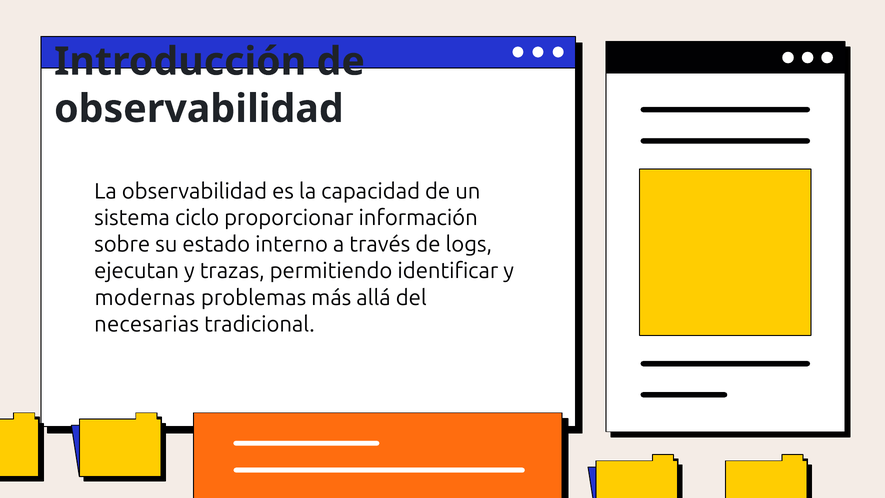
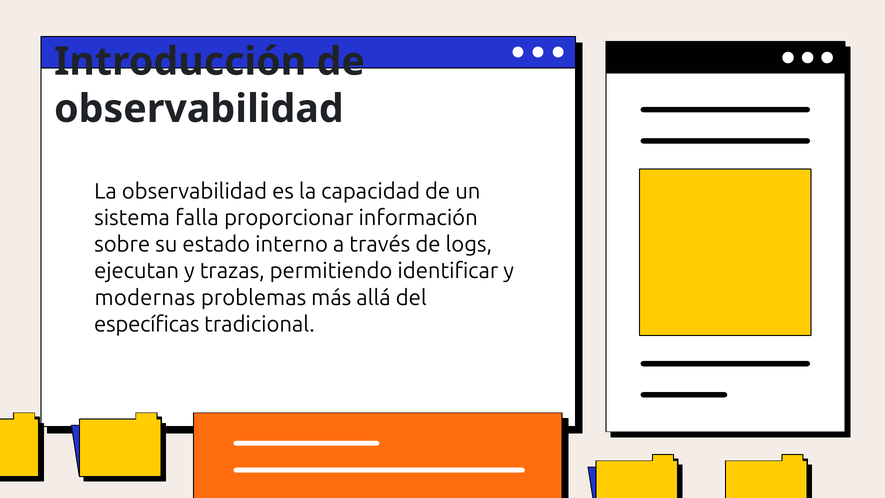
ciclo: ciclo -> falla
necesarias: necesarias -> específicas
